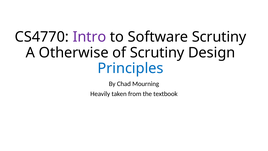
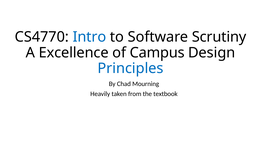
Intro colour: purple -> blue
Otherwise: Otherwise -> Excellence
of Scrutiny: Scrutiny -> Campus
